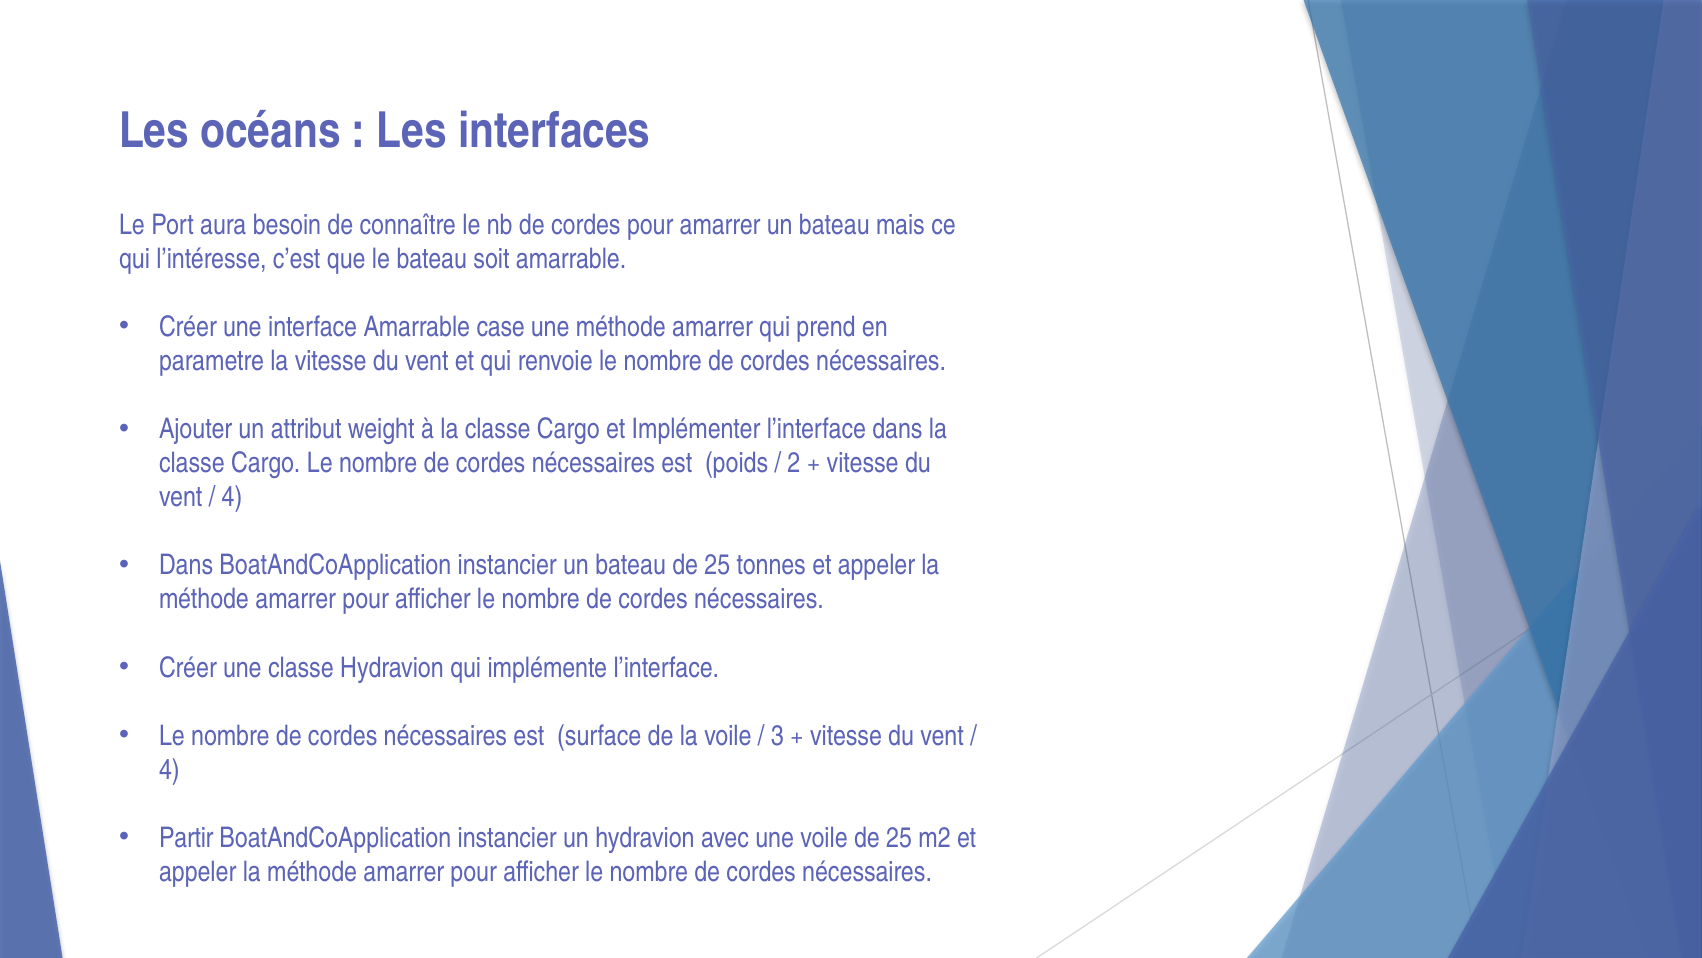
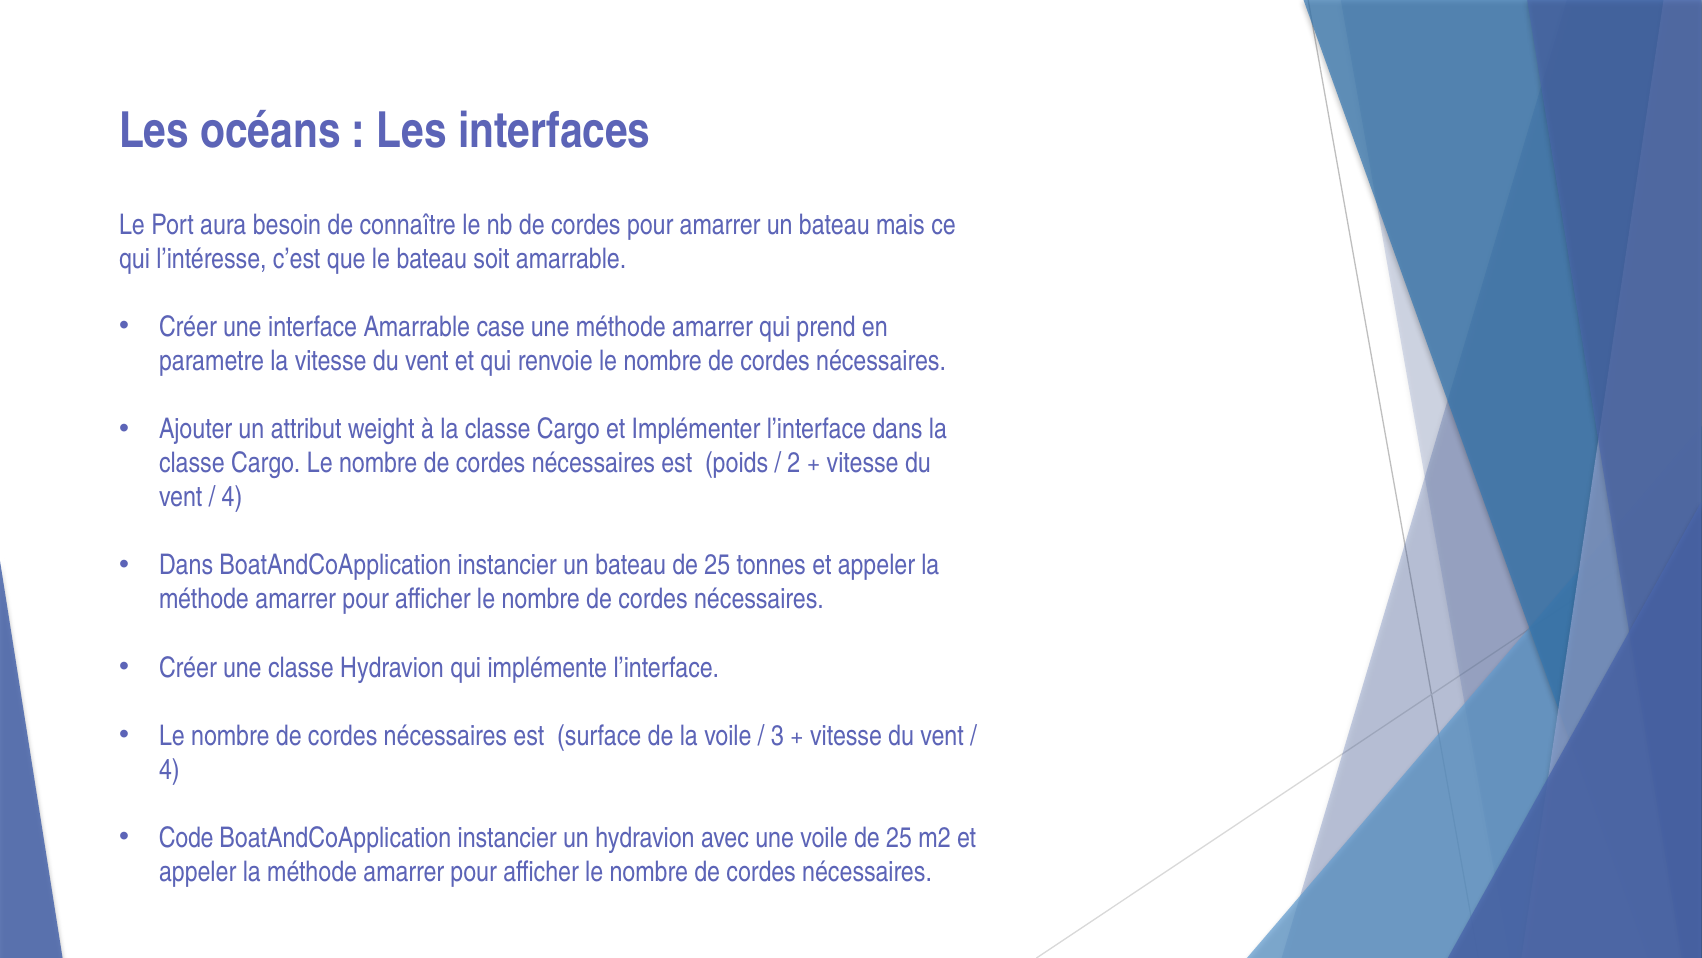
Partir: Partir -> Code
